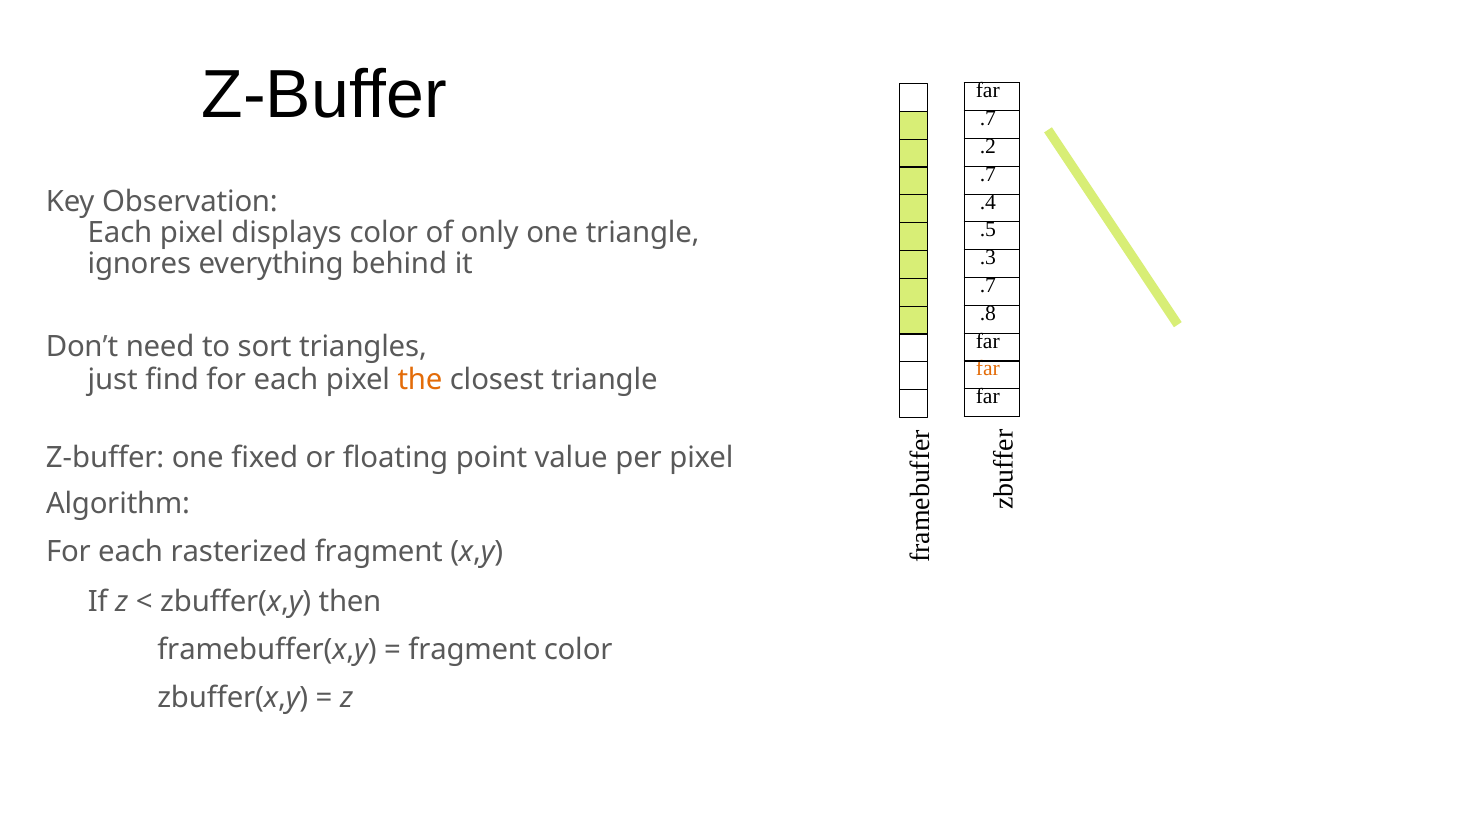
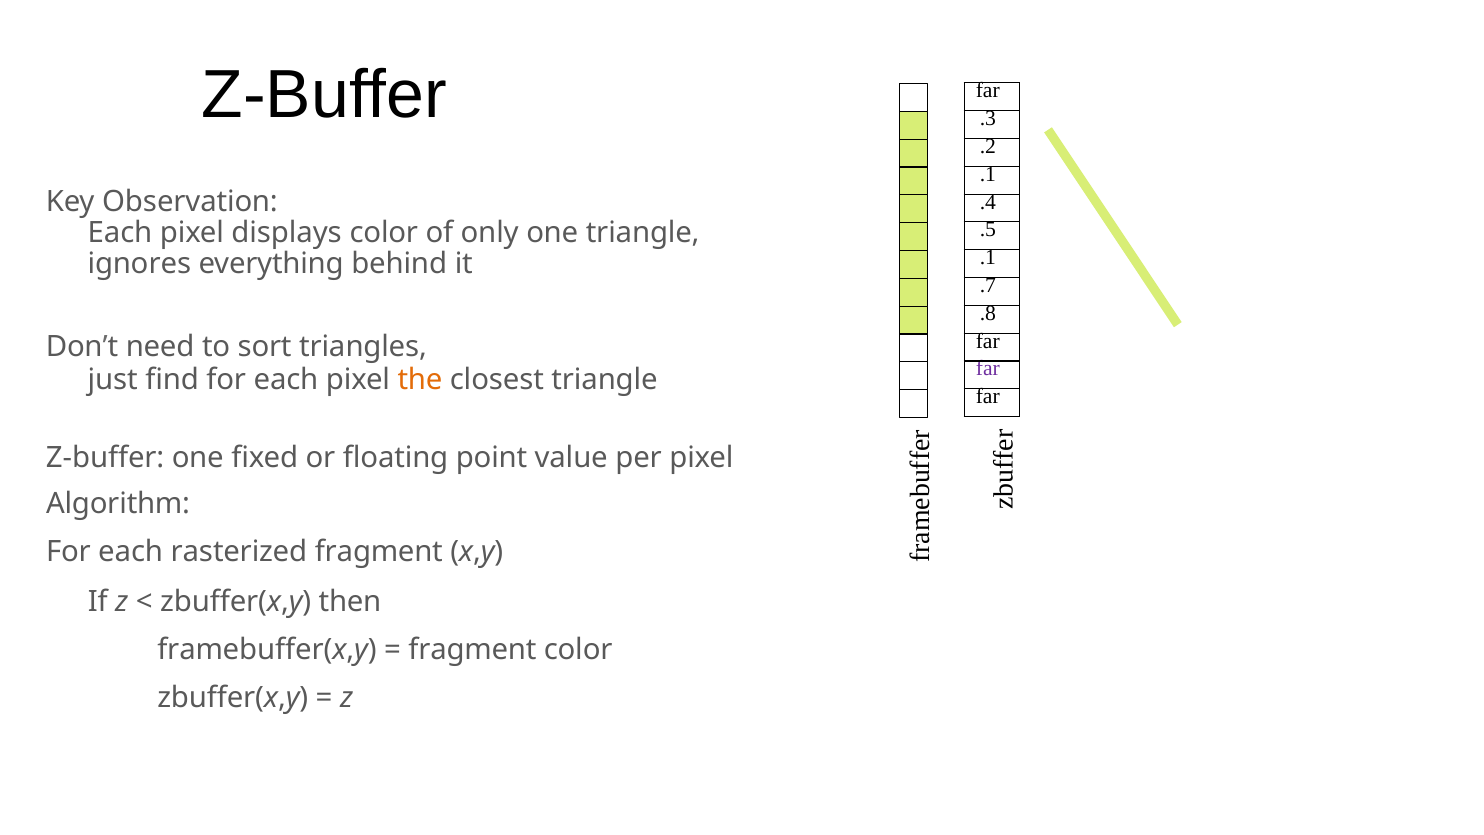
.7 at (988, 118): .7 -> .3
.7 at (988, 174): .7 -> .1
.3 at (988, 257): .3 -> .1
far at (988, 369) colour: orange -> purple
